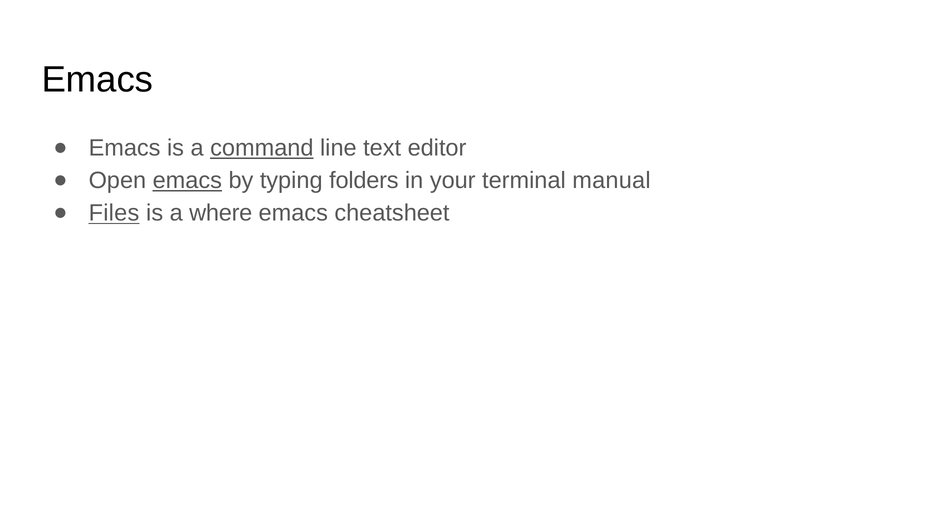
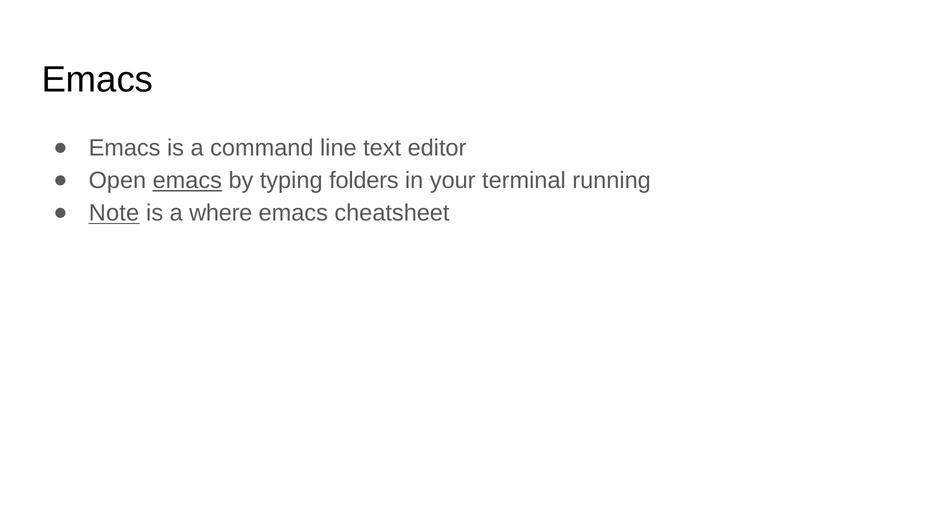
command underline: present -> none
manual: manual -> running
Files: Files -> Note
